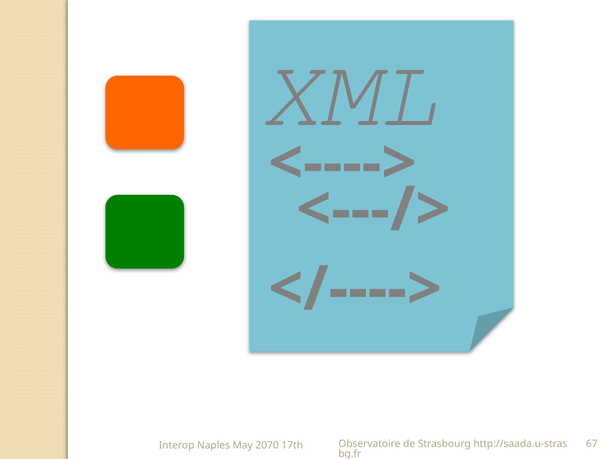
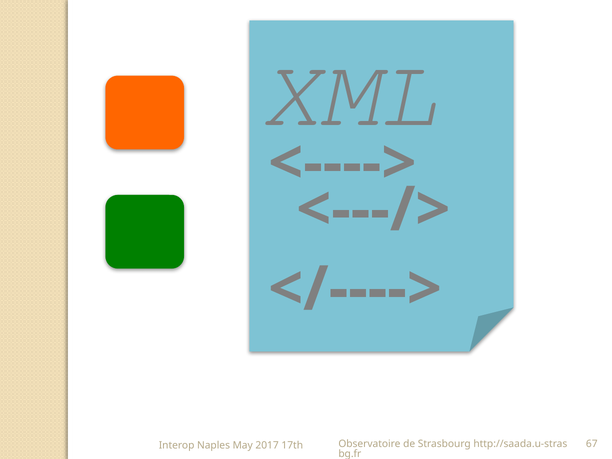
2070: 2070 -> 2017
